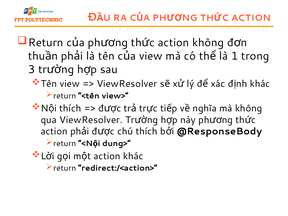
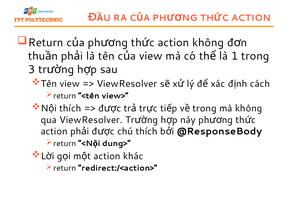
khác at (260, 84): khác -> cách
nghĩa at (205, 108): nghĩa -> trong
